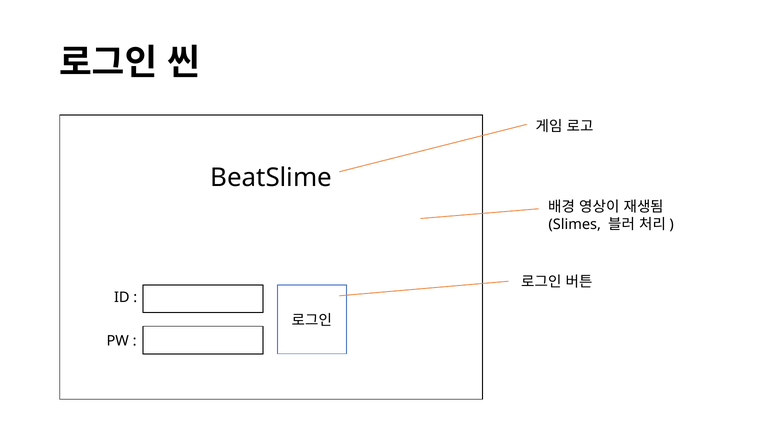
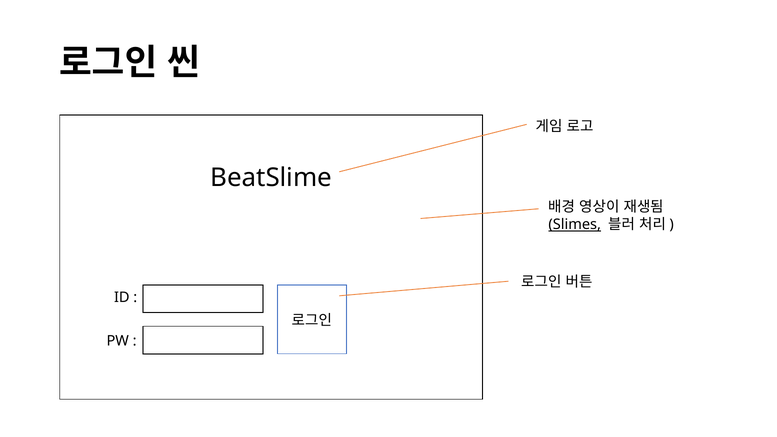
Slimes underline: none -> present
